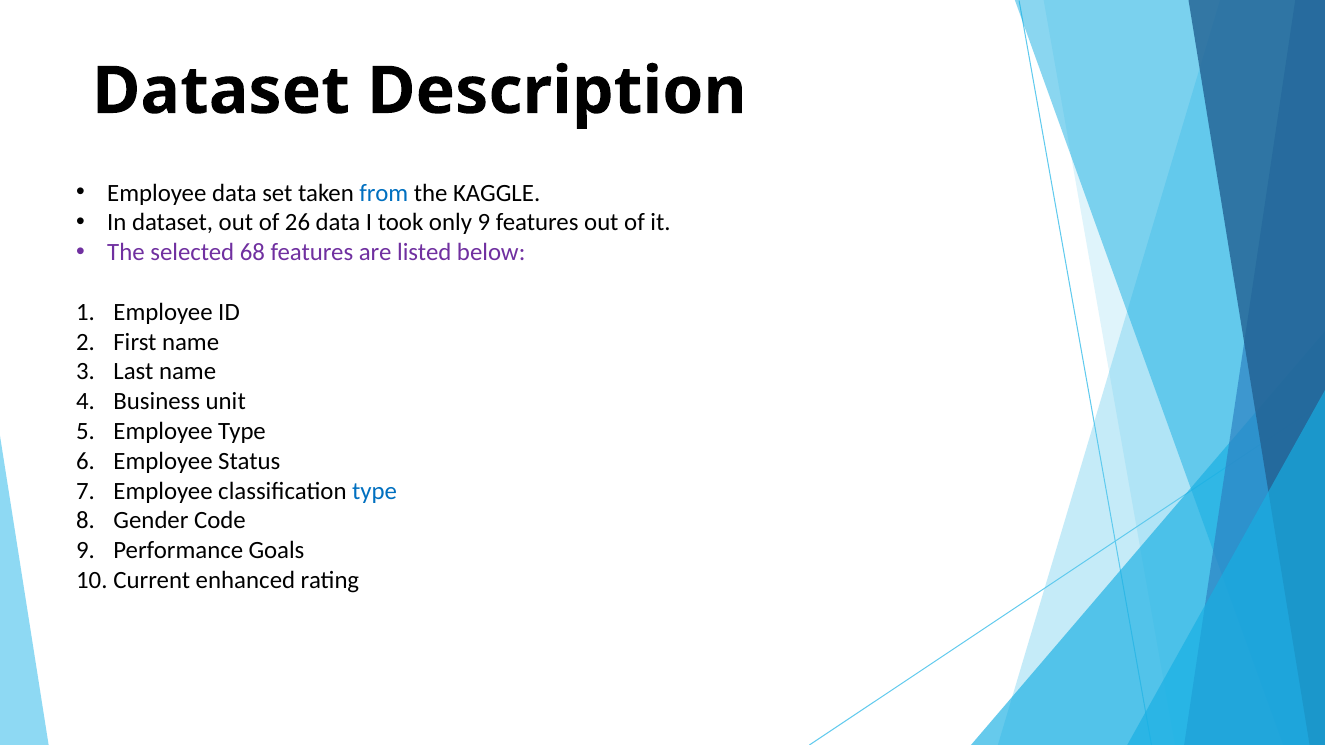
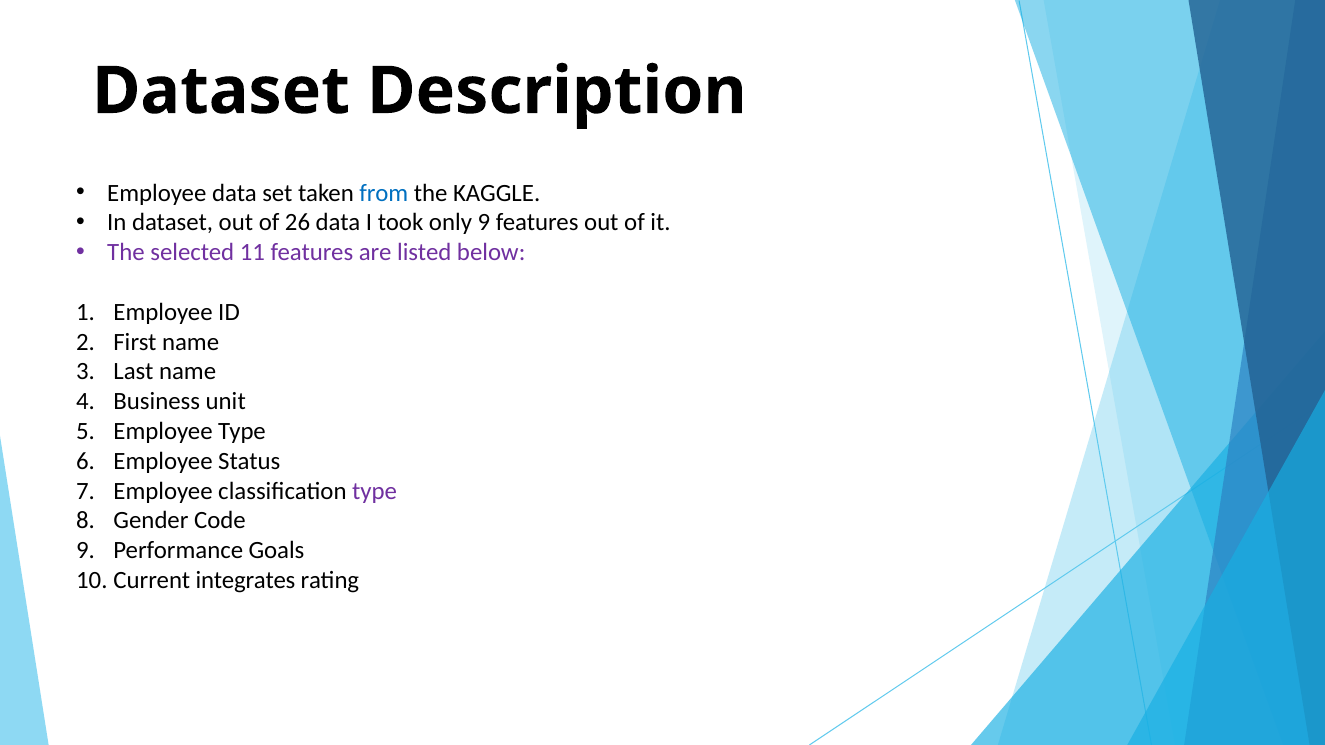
68: 68 -> 11
type at (375, 491) colour: blue -> purple
enhanced: enhanced -> integrates
